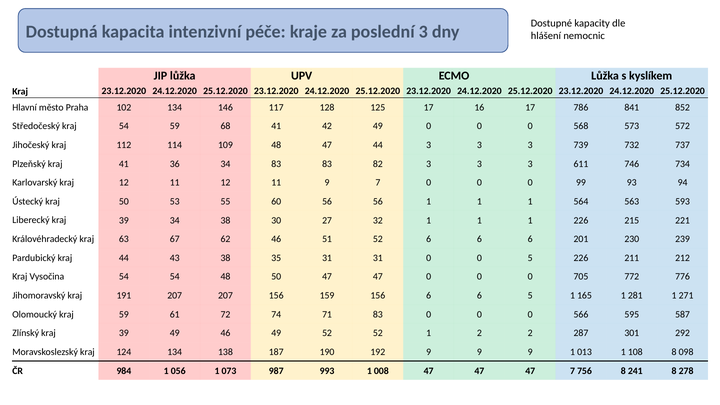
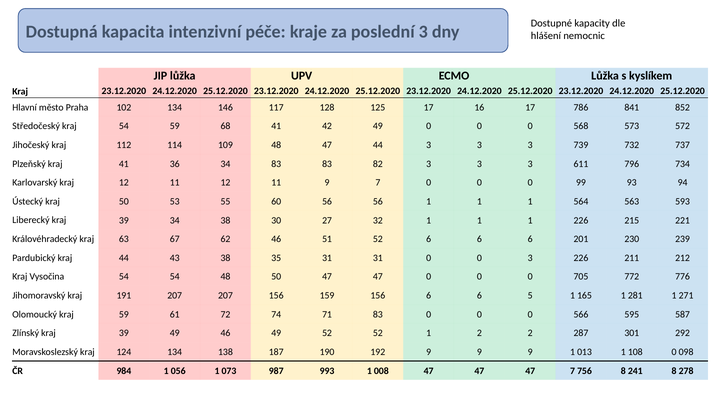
746: 746 -> 796
0 5: 5 -> 3
108 8: 8 -> 0
